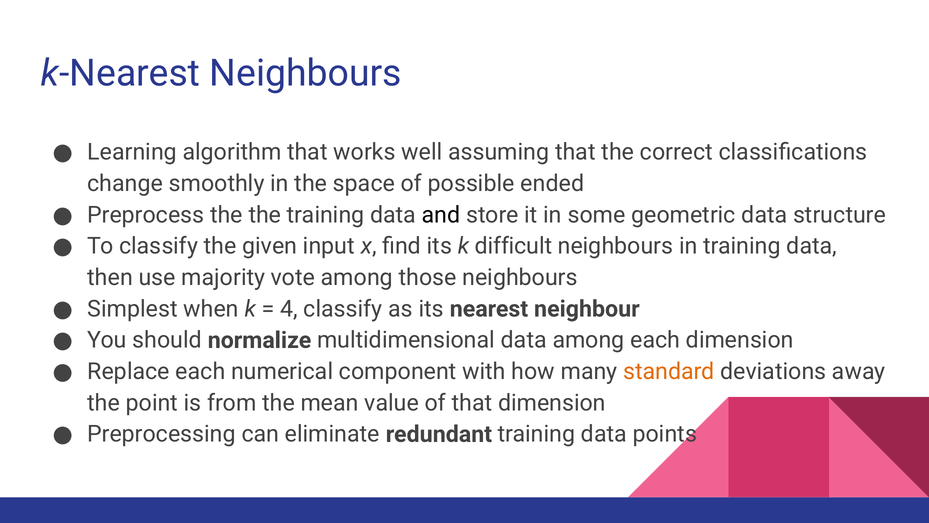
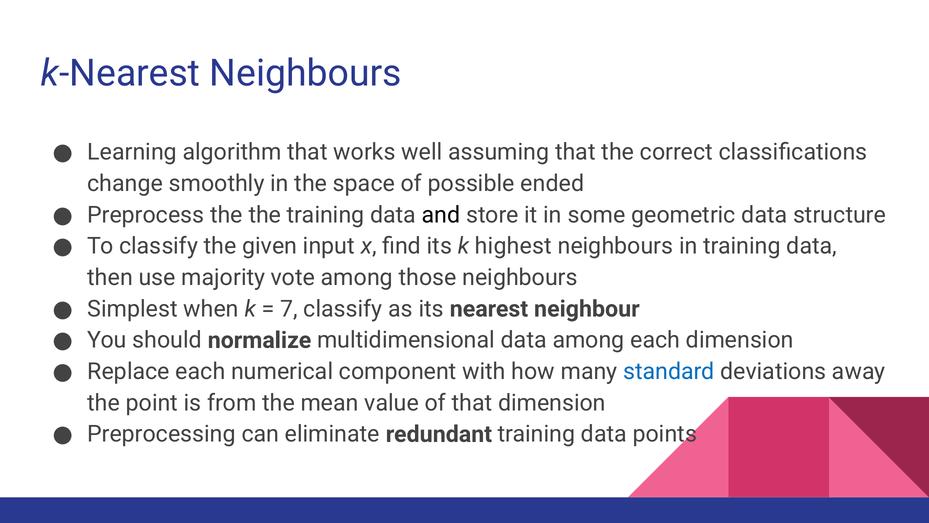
difficult: difficult -> highest
4: 4 -> 7
standard colour: orange -> blue
